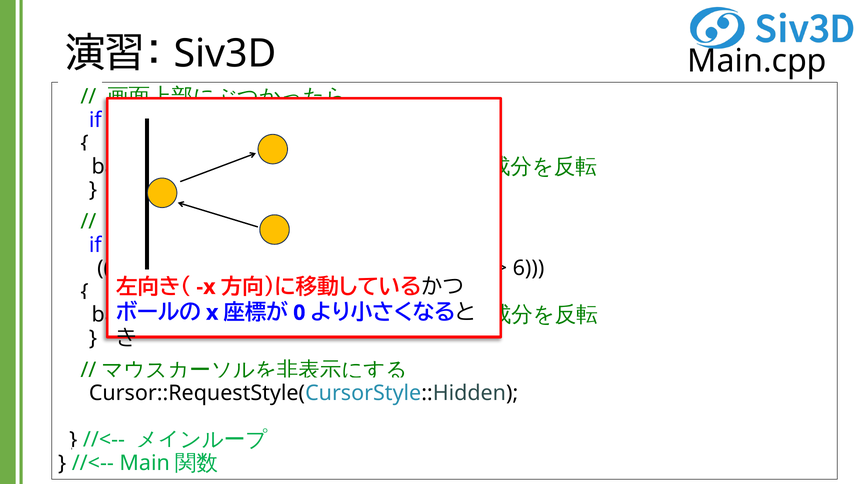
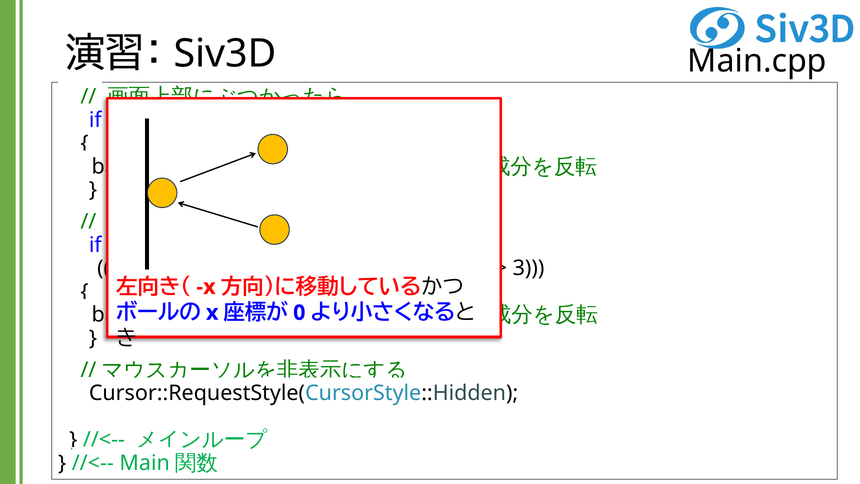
6: 6 -> 3
